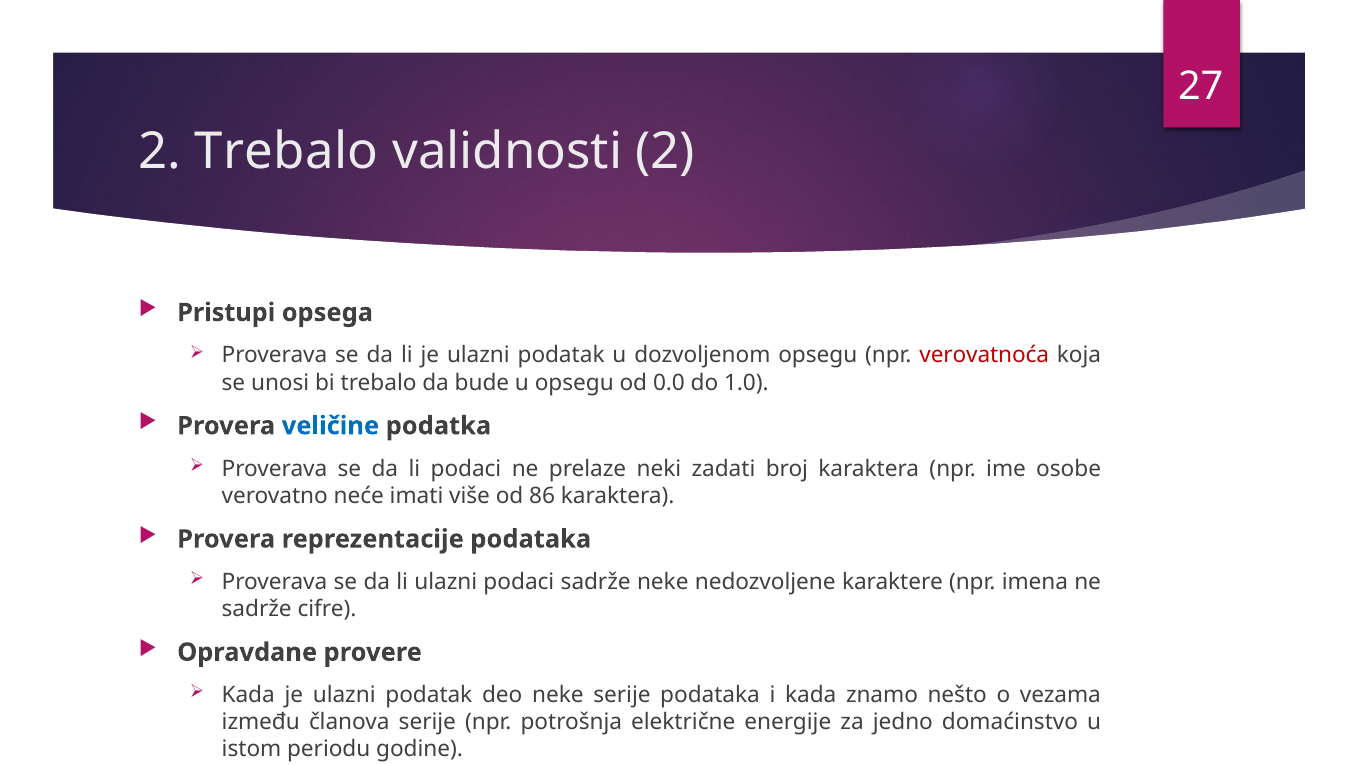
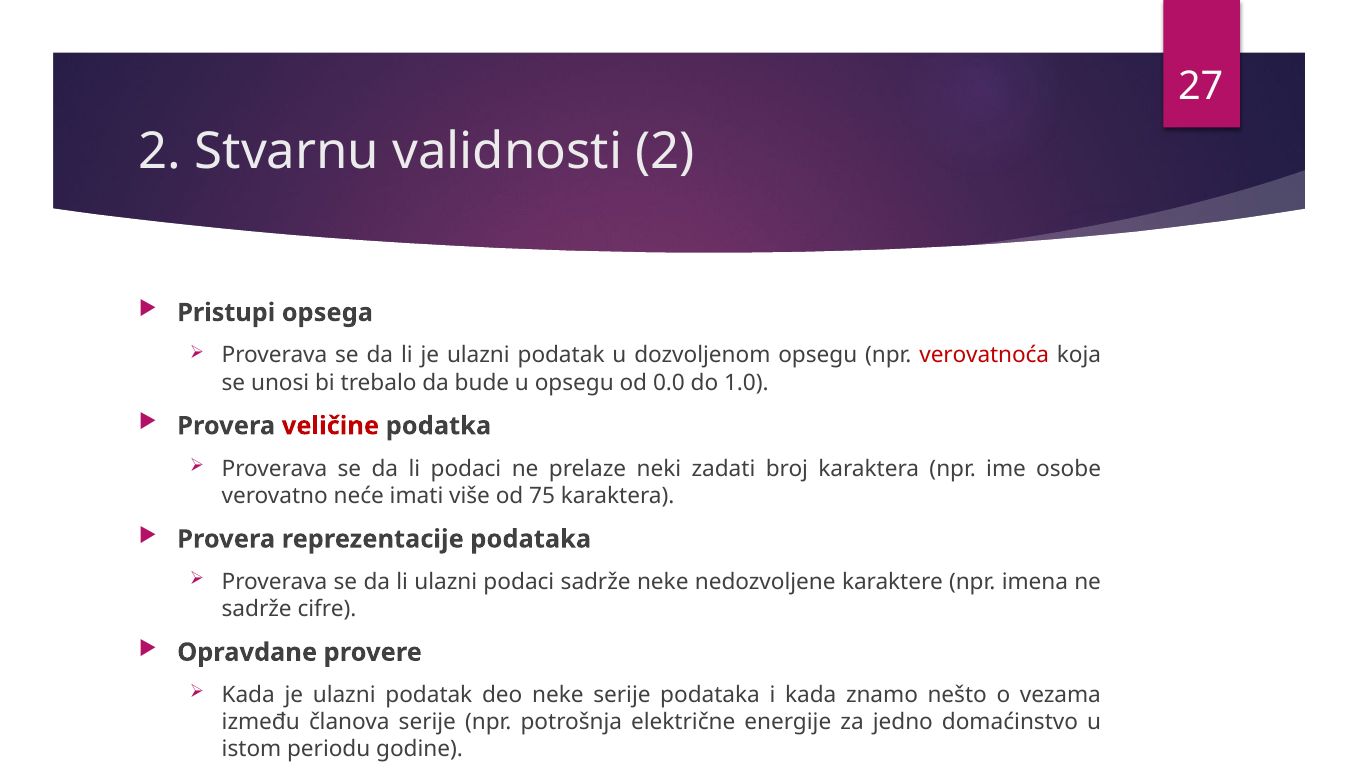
2 Trebalo: Trebalo -> Stvarnu
veličine colour: blue -> red
86: 86 -> 75
